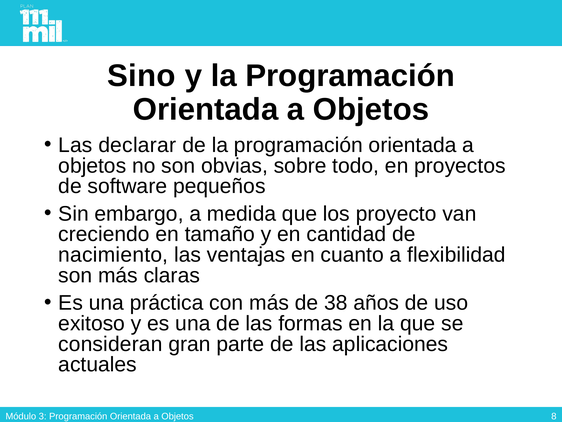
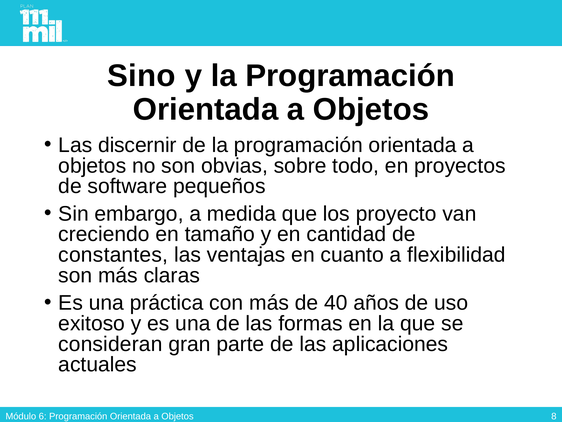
declarar: declarar -> discernir
nacimiento: nacimiento -> constantes
38: 38 -> 40
3: 3 -> 6
